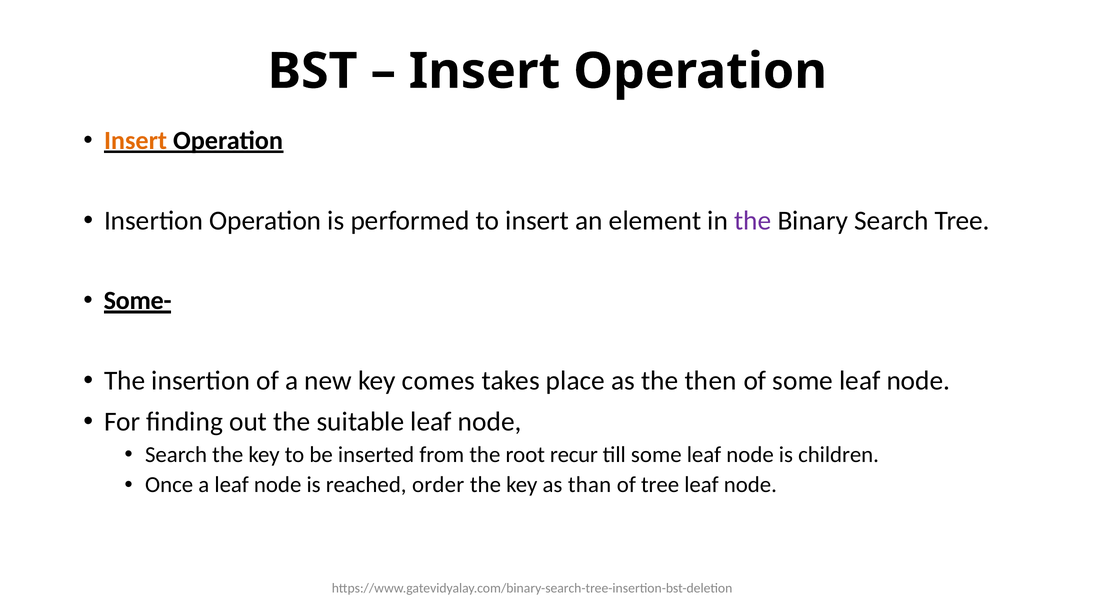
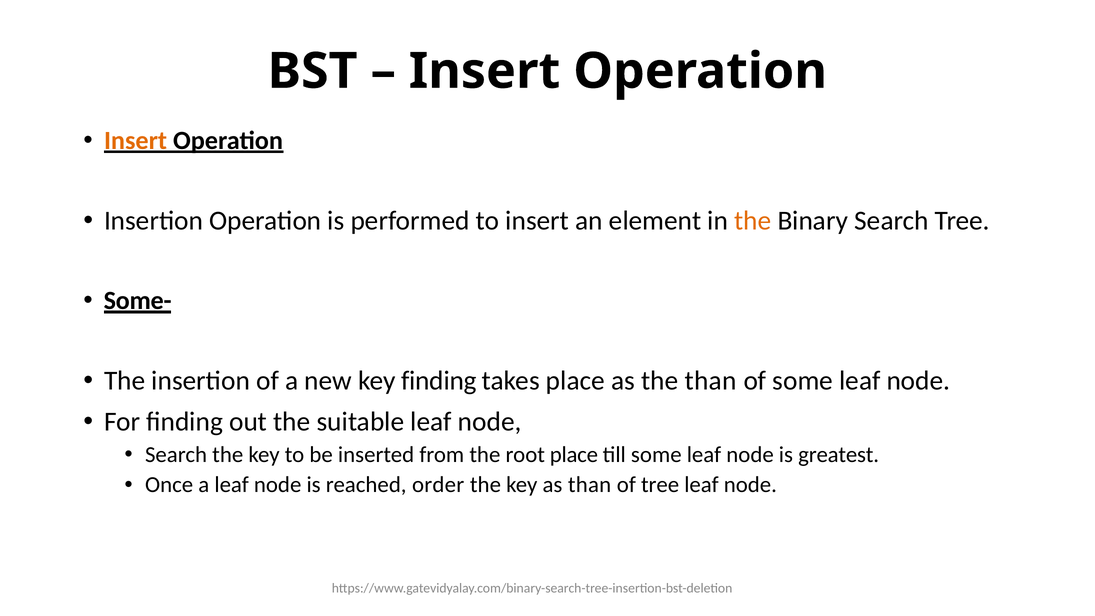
the at (753, 221) colour: purple -> orange
key comes: comes -> finding
the then: then -> than
root recur: recur -> place
children: children -> greatest
